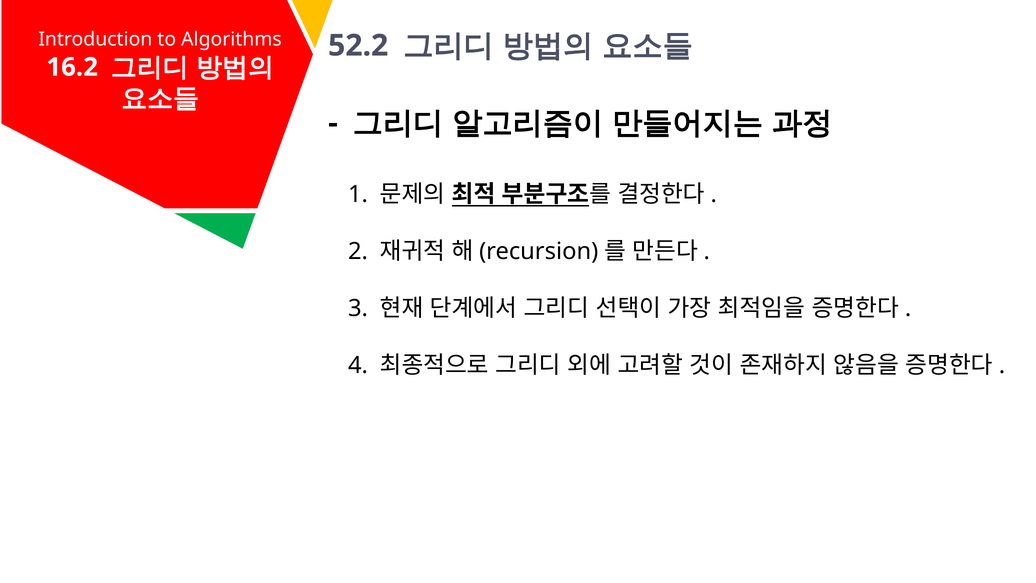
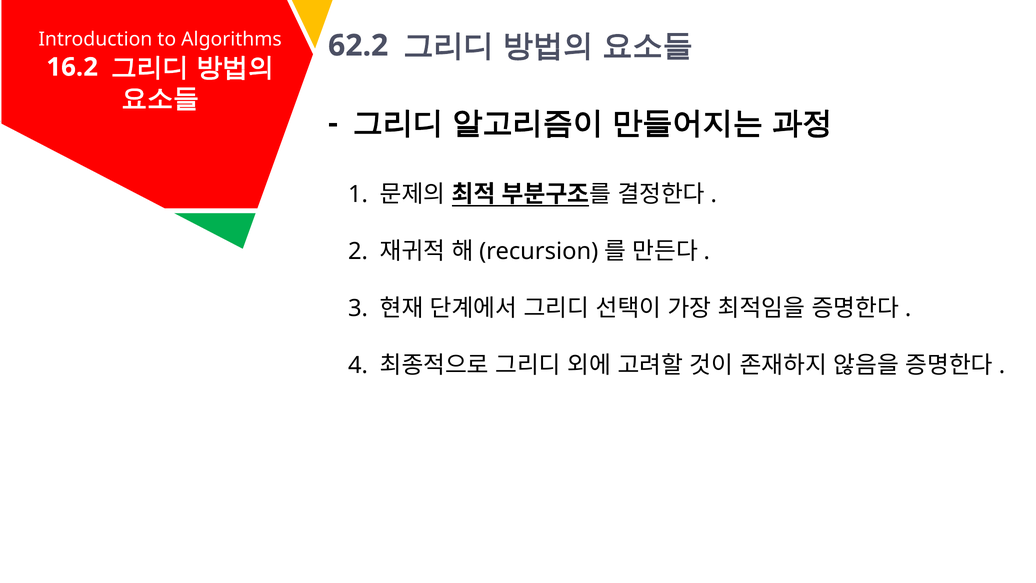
52.2: 52.2 -> 62.2
